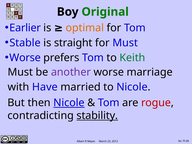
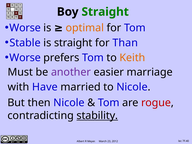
Boy Original: Original -> Straight
Earlier at (25, 28): Earlier -> Worse
for Must: Must -> Than
Keith colour: green -> orange
another worse: worse -> easier
Nicole at (69, 103) underline: present -> none
